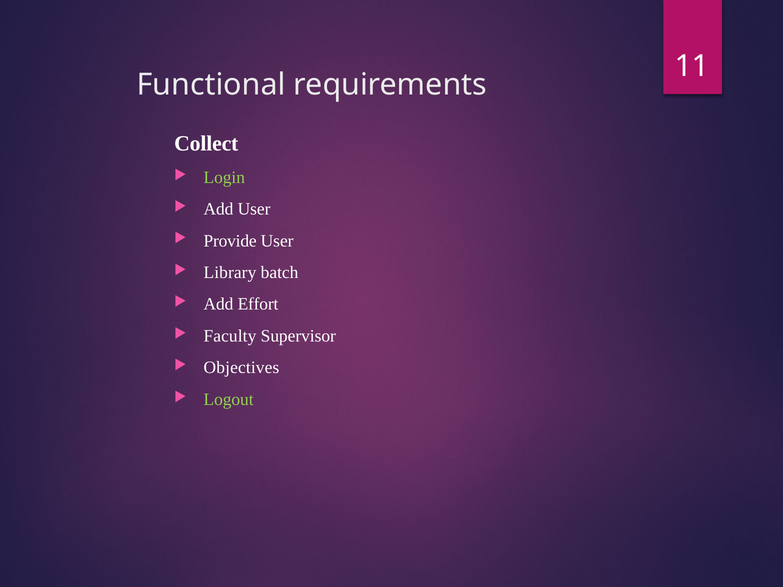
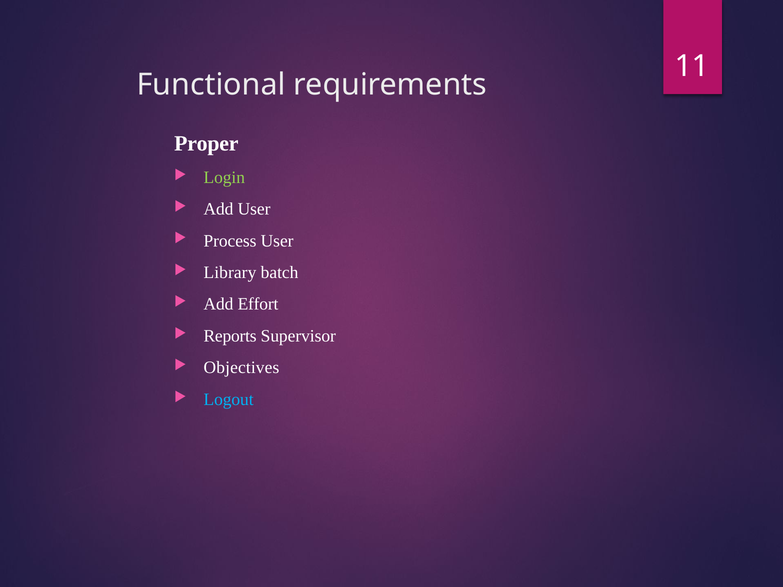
Collect: Collect -> Proper
Provide: Provide -> Process
Faculty: Faculty -> Reports
Logout colour: light green -> light blue
